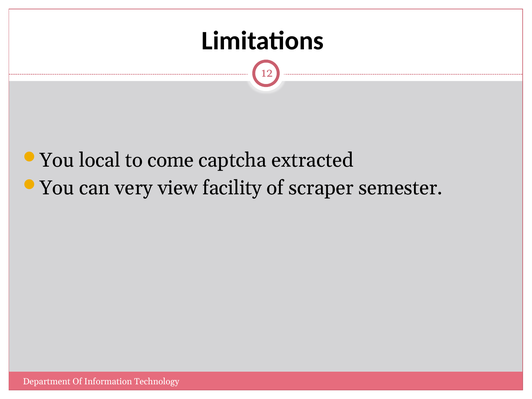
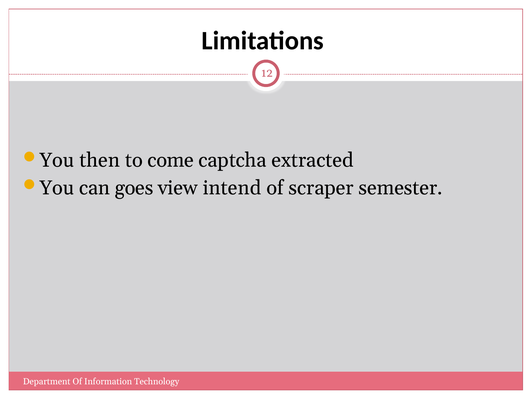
local: local -> then
very: very -> goes
facility: facility -> intend
